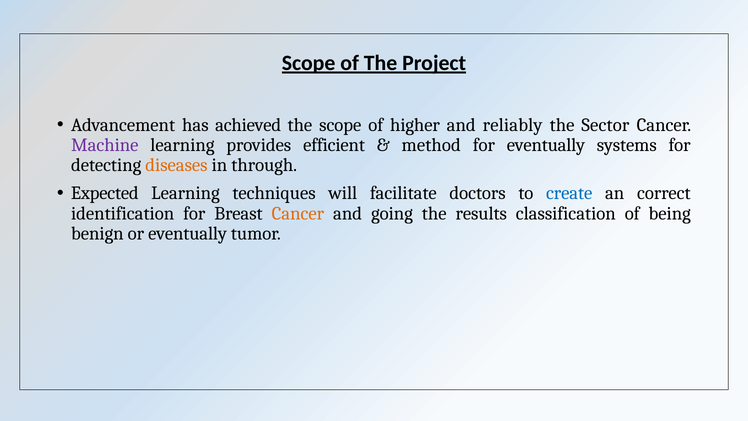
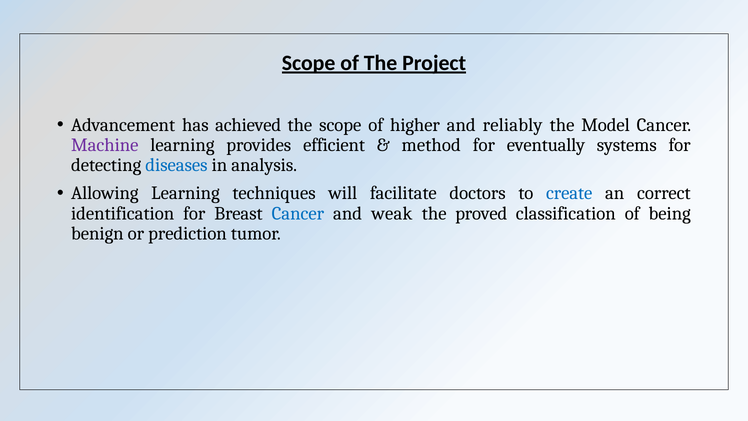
Sector: Sector -> Model
diseases colour: orange -> blue
through: through -> analysis
Expected: Expected -> Allowing
Cancer at (298, 213) colour: orange -> blue
going: going -> weak
results: results -> proved
or eventually: eventually -> prediction
